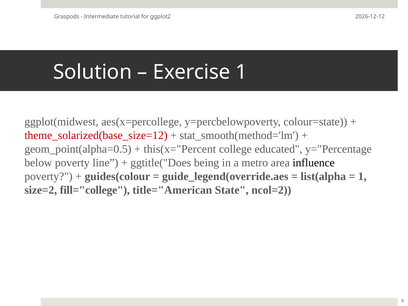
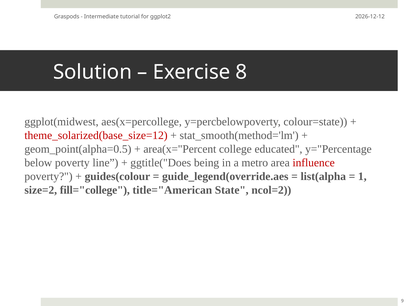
Exercise 1: 1 -> 8
this(x="Percent: this(x="Percent -> area(x="Percent
influence colour: black -> red
